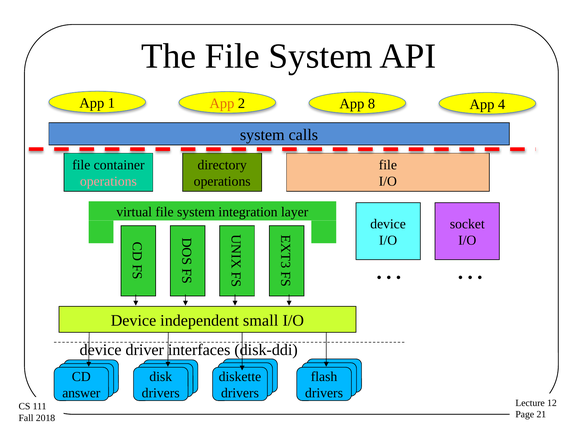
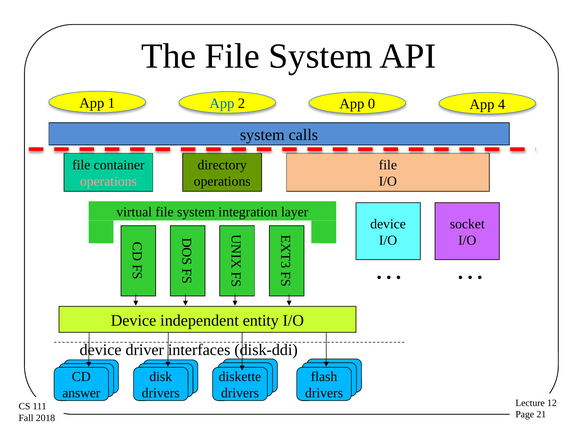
App at (222, 103) colour: orange -> blue
8: 8 -> 0
small: small -> entity
